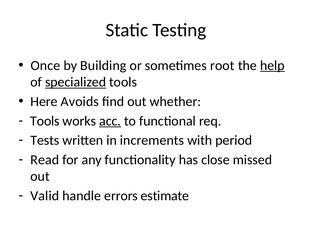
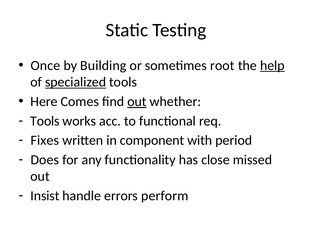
Avoids: Avoids -> Comes
out at (137, 102) underline: none -> present
acc underline: present -> none
Tests: Tests -> Fixes
increments: increments -> component
Read: Read -> Does
Valid: Valid -> Insist
estimate: estimate -> perform
